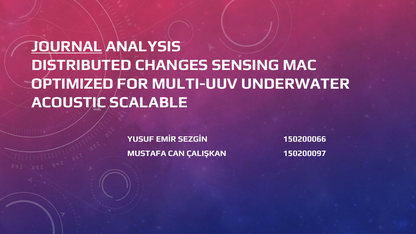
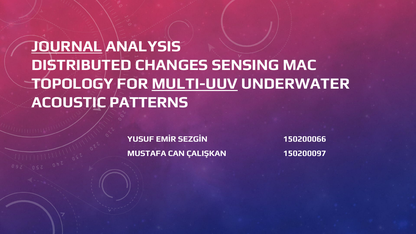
OPTIMIZED: OPTIMIZED -> TOPOLOGY
MULTI-UUV underline: none -> present
SCALABLE: SCALABLE -> PATTERNS
